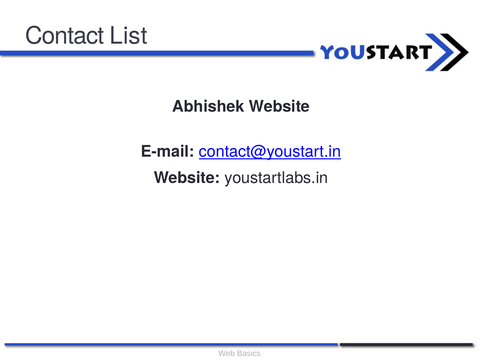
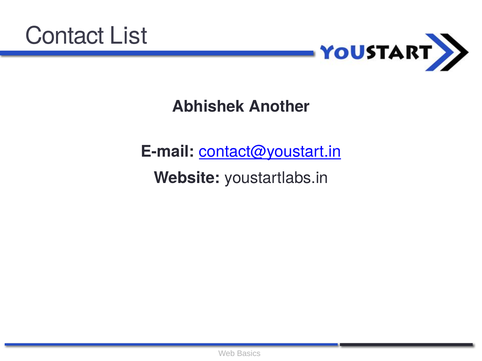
Abhishek Website: Website -> Another
